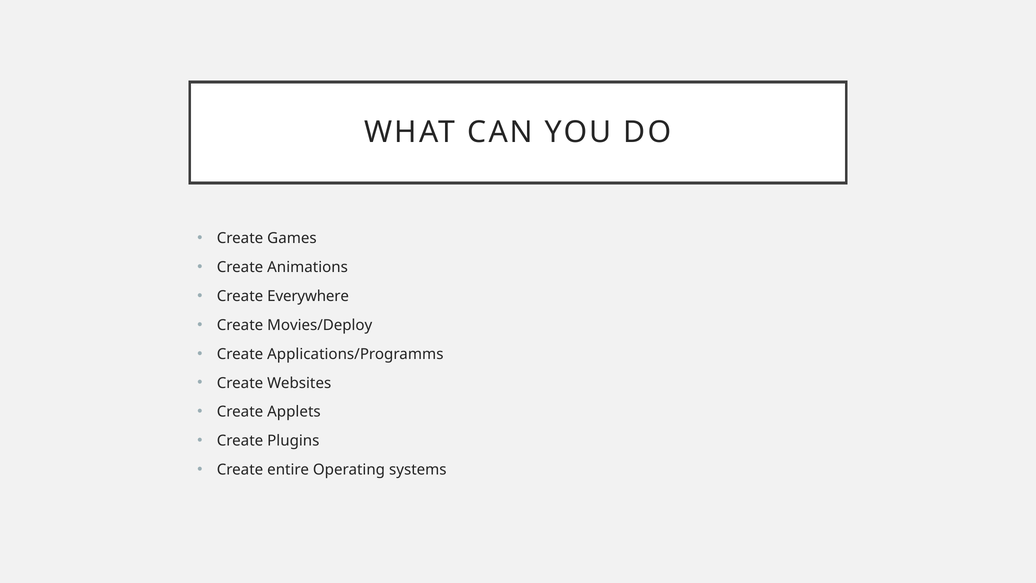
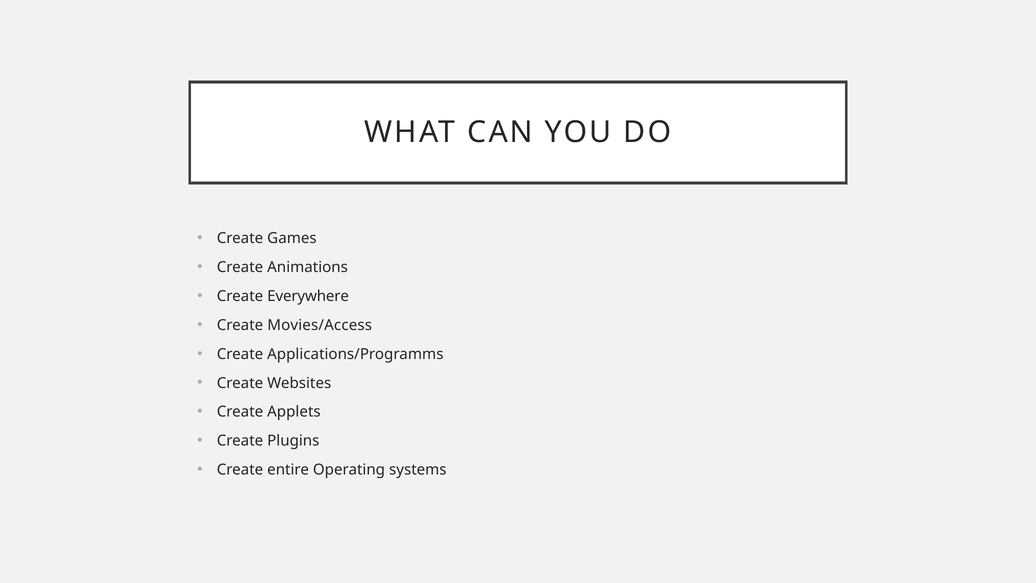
Movies/Deploy: Movies/Deploy -> Movies/Access
